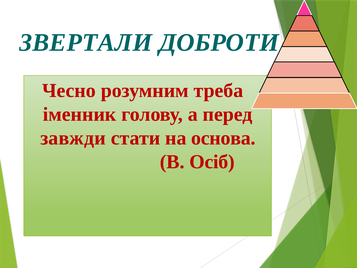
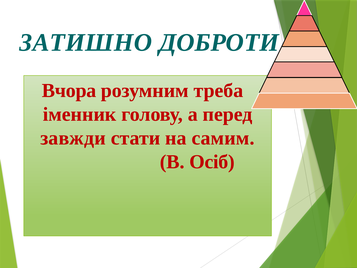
ЗВЕРТАЛИ: ЗВЕРТАЛИ -> ЗАТИШНО
Чесно: Чесно -> Вчора
основа: основа -> самим
